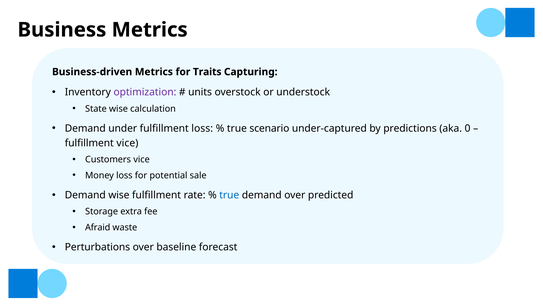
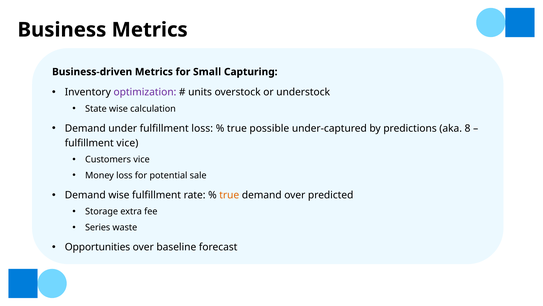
Traits: Traits -> Small
scenario: scenario -> possible
0: 0 -> 8
true at (229, 195) colour: blue -> orange
Afraid: Afraid -> Series
Perturbations: Perturbations -> Opportunities
